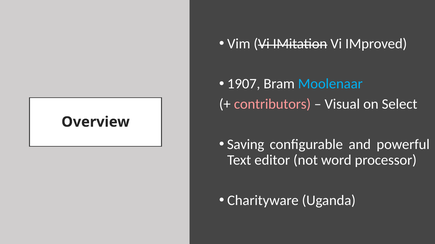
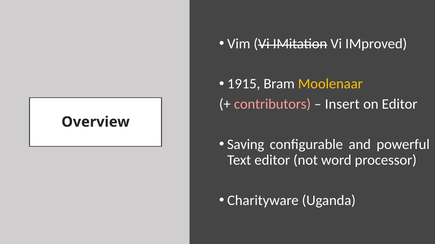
1907: 1907 -> 1915
Moolenaar colour: light blue -> yellow
Visual: Visual -> Insert
on Select: Select -> Editor
